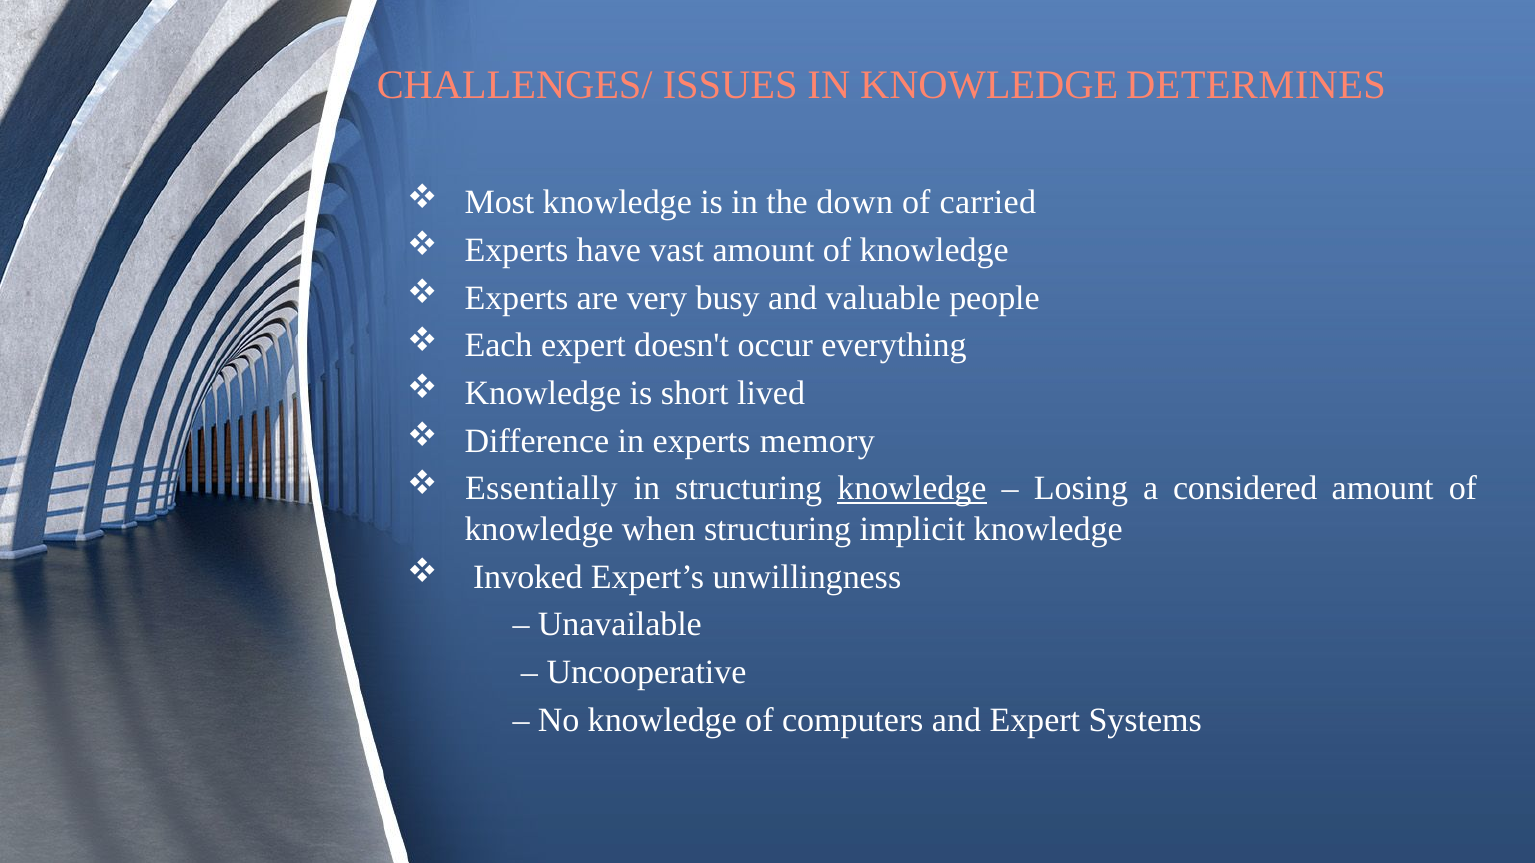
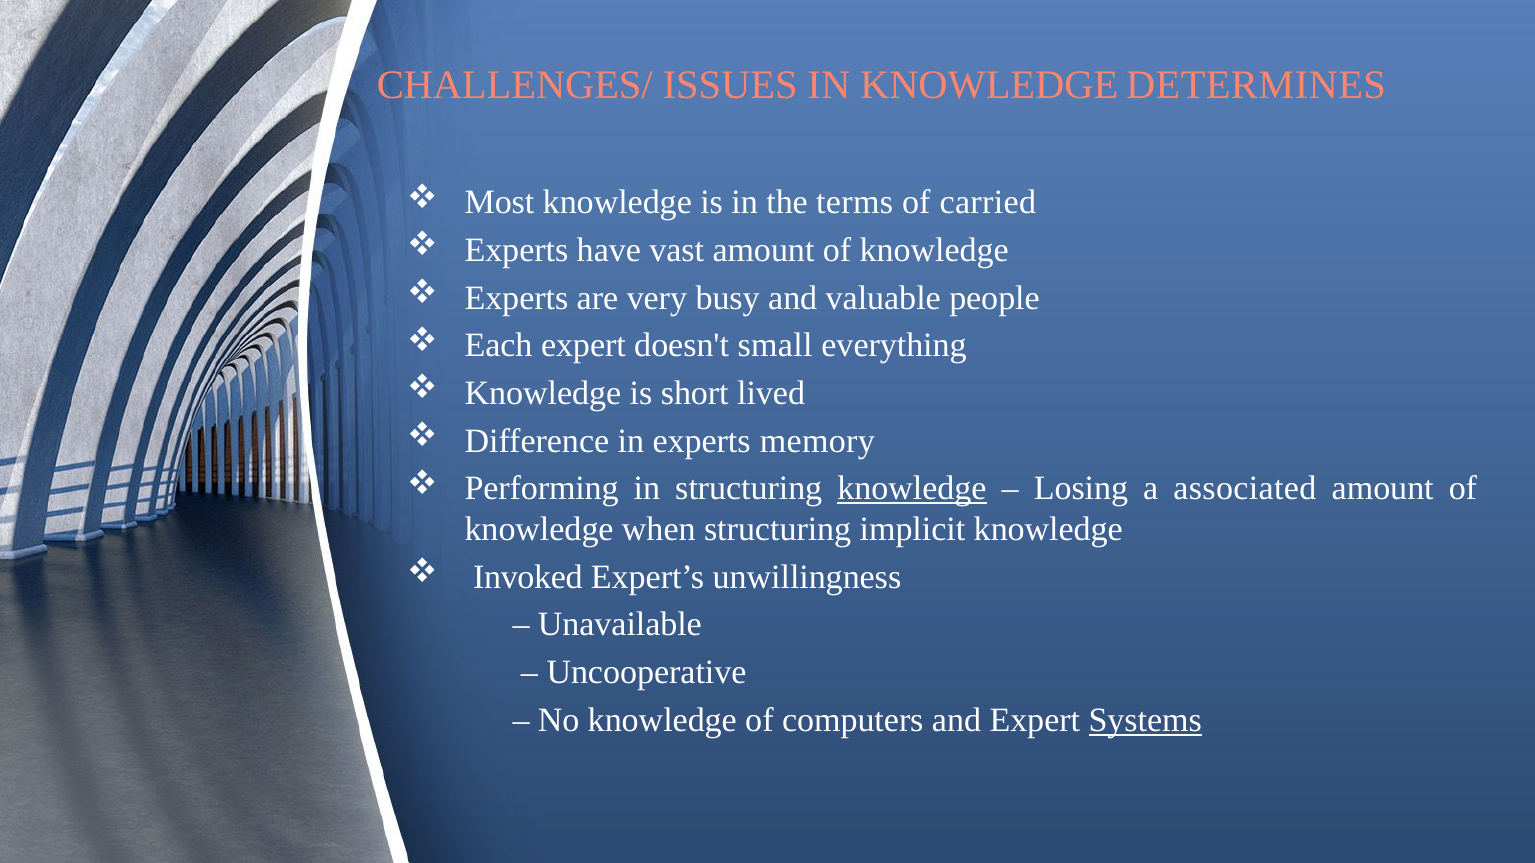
down: down -> terms
occur: occur -> small
Essentially: Essentially -> Performing
considered: considered -> associated
Systems underline: none -> present
